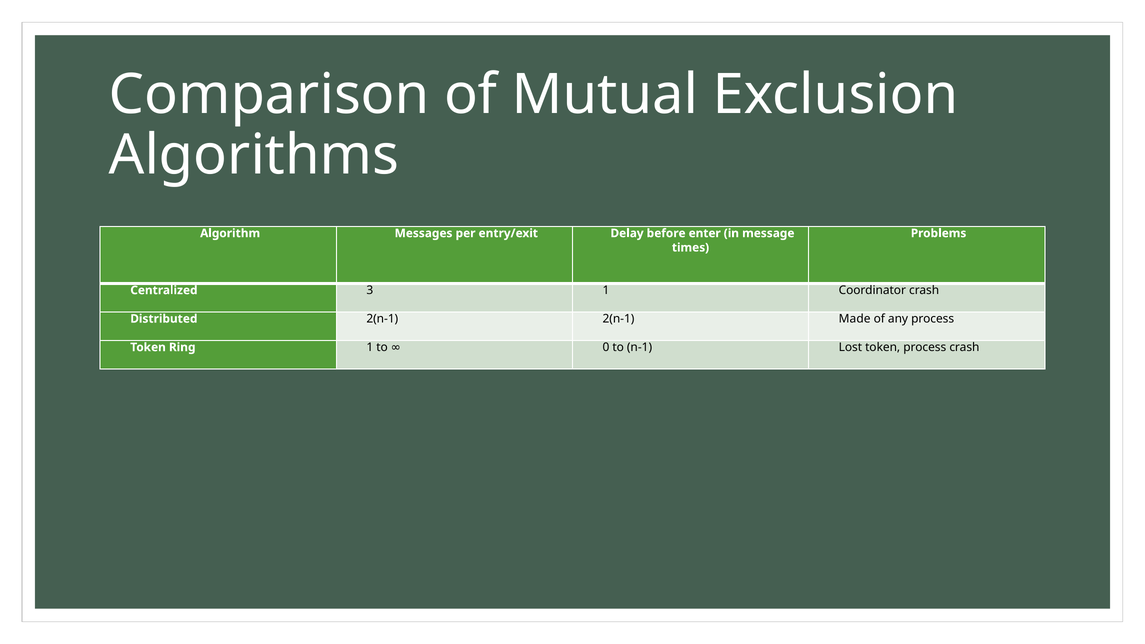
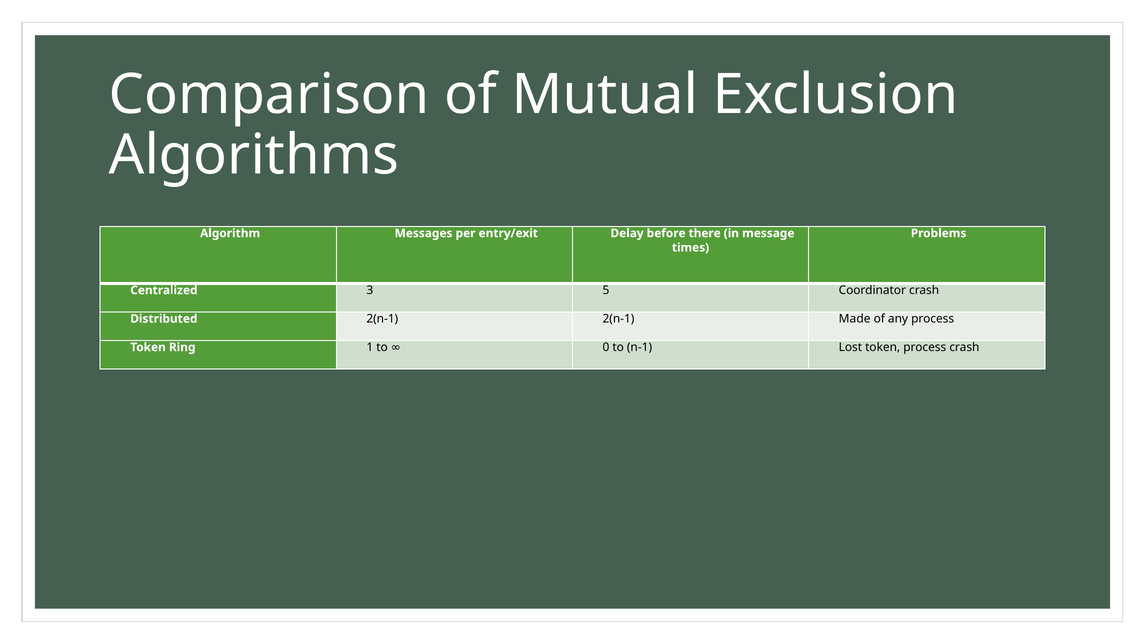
enter: enter -> there
3 1: 1 -> 5
